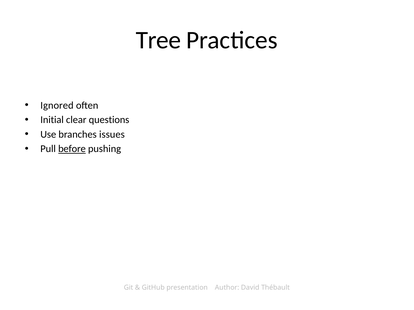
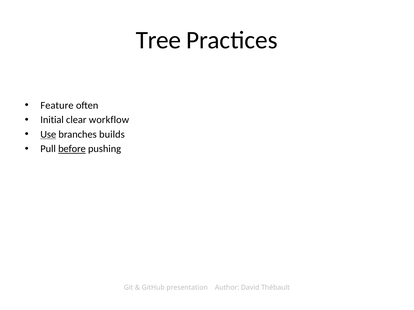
Ignored: Ignored -> Feature
questions: questions -> workflow
Use underline: none -> present
issues: issues -> builds
